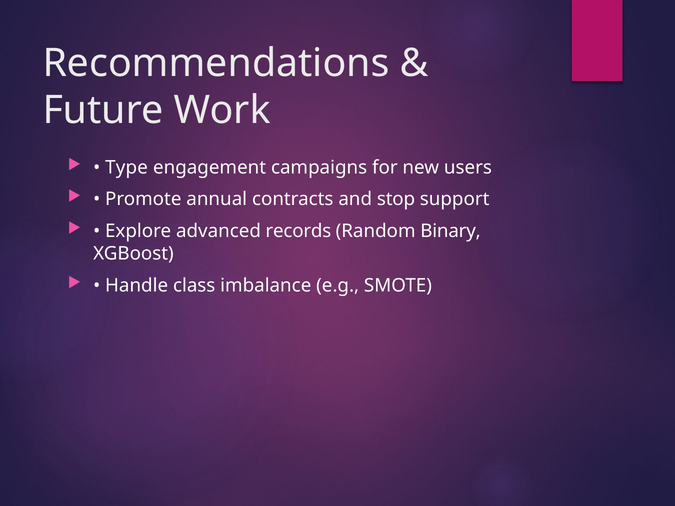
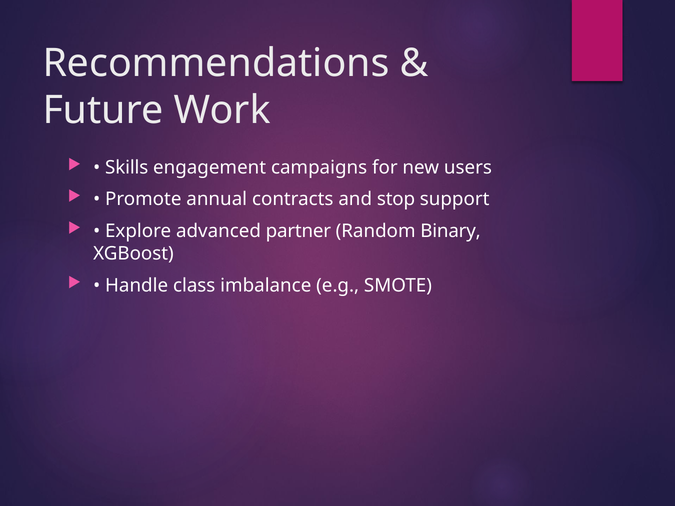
Type: Type -> Skills
records: records -> partner
